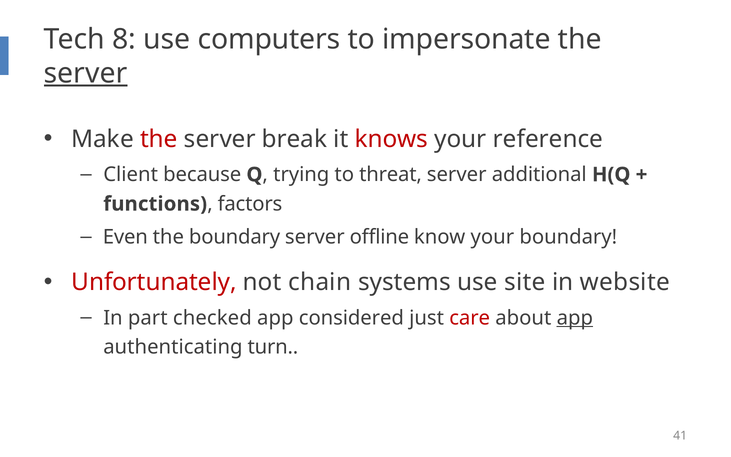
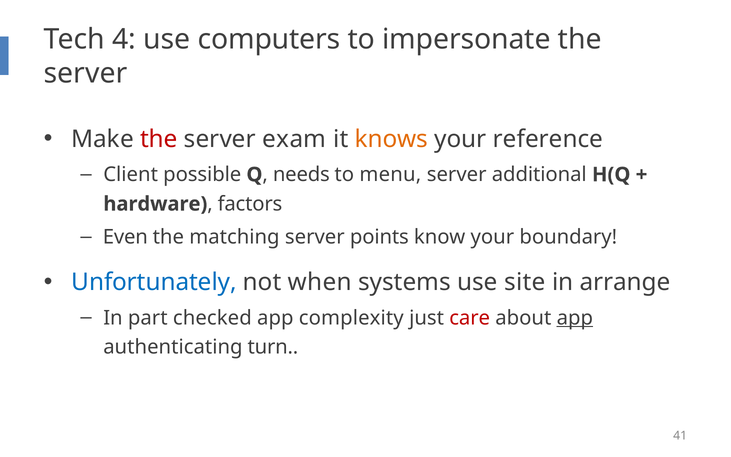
8: 8 -> 4
server at (86, 73) underline: present -> none
break: break -> exam
knows colour: red -> orange
because: because -> possible
trying: trying -> needs
threat: threat -> menu
functions: functions -> hardware
the boundary: boundary -> matching
offline: offline -> points
Unfortunately colour: red -> blue
chain: chain -> when
website: website -> arrange
considered: considered -> complexity
